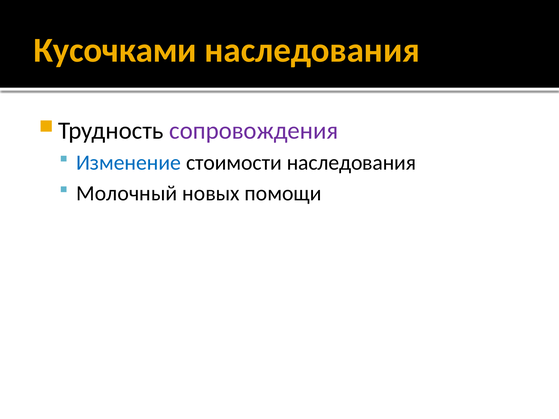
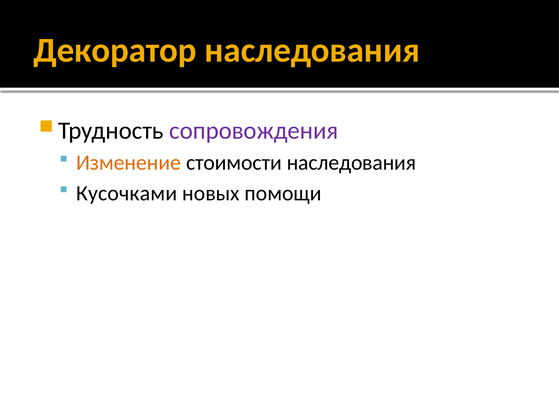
Кусочками: Кусочками -> Декоратор
Изменение colour: blue -> orange
Молочный: Молочный -> Кусочками
